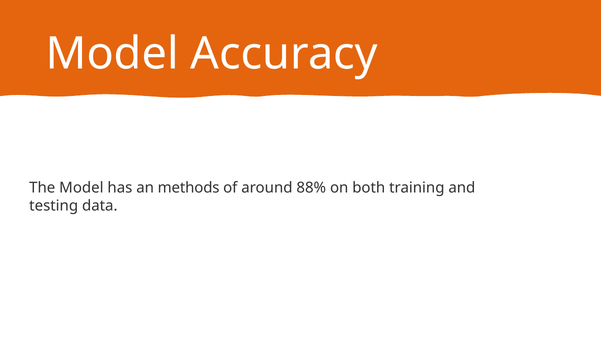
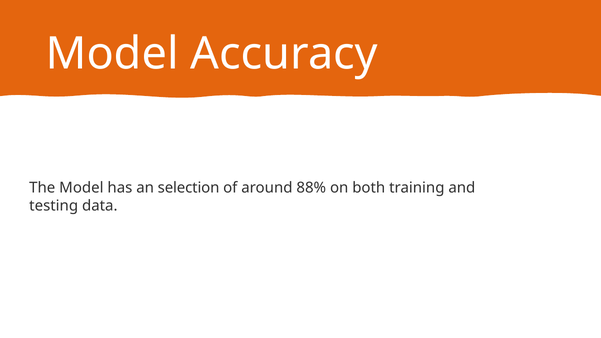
methods: methods -> selection
